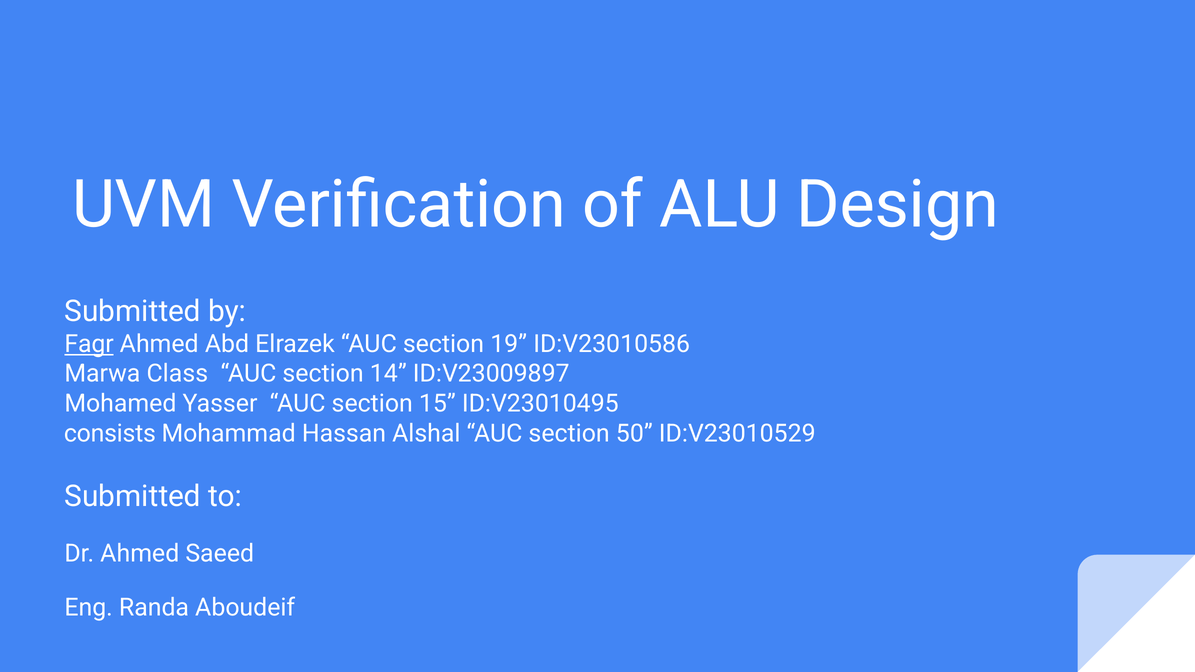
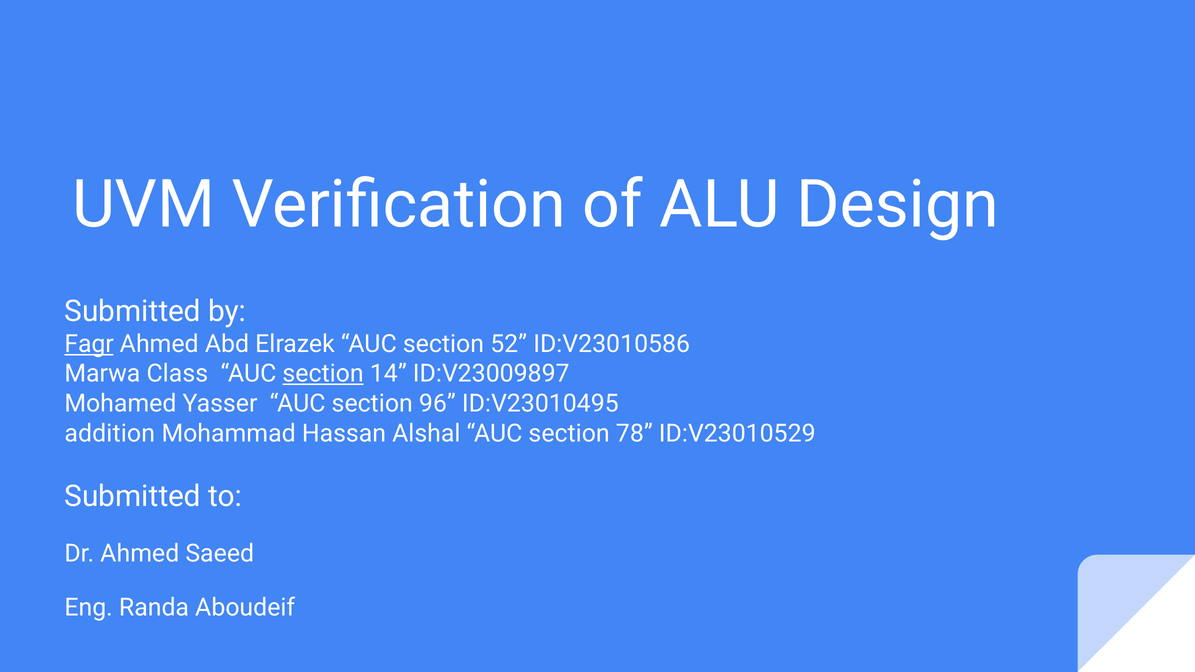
19: 19 -> 52
section at (323, 374) underline: none -> present
15: 15 -> 96
consists: consists -> addition
50: 50 -> 78
